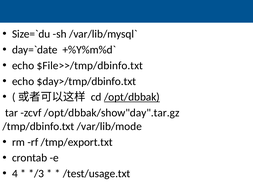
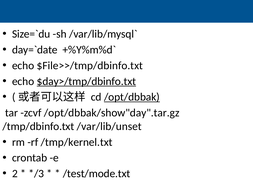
$day>/tmp/dbinfo.txt underline: none -> present
/var/lib/mode: /var/lib/mode -> /var/lib/unset
/tmp/export.txt: /tmp/export.txt -> /tmp/kernel.txt
4: 4 -> 2
/test/usage.txt: /test/usage.txt -> /test/mode.txt
